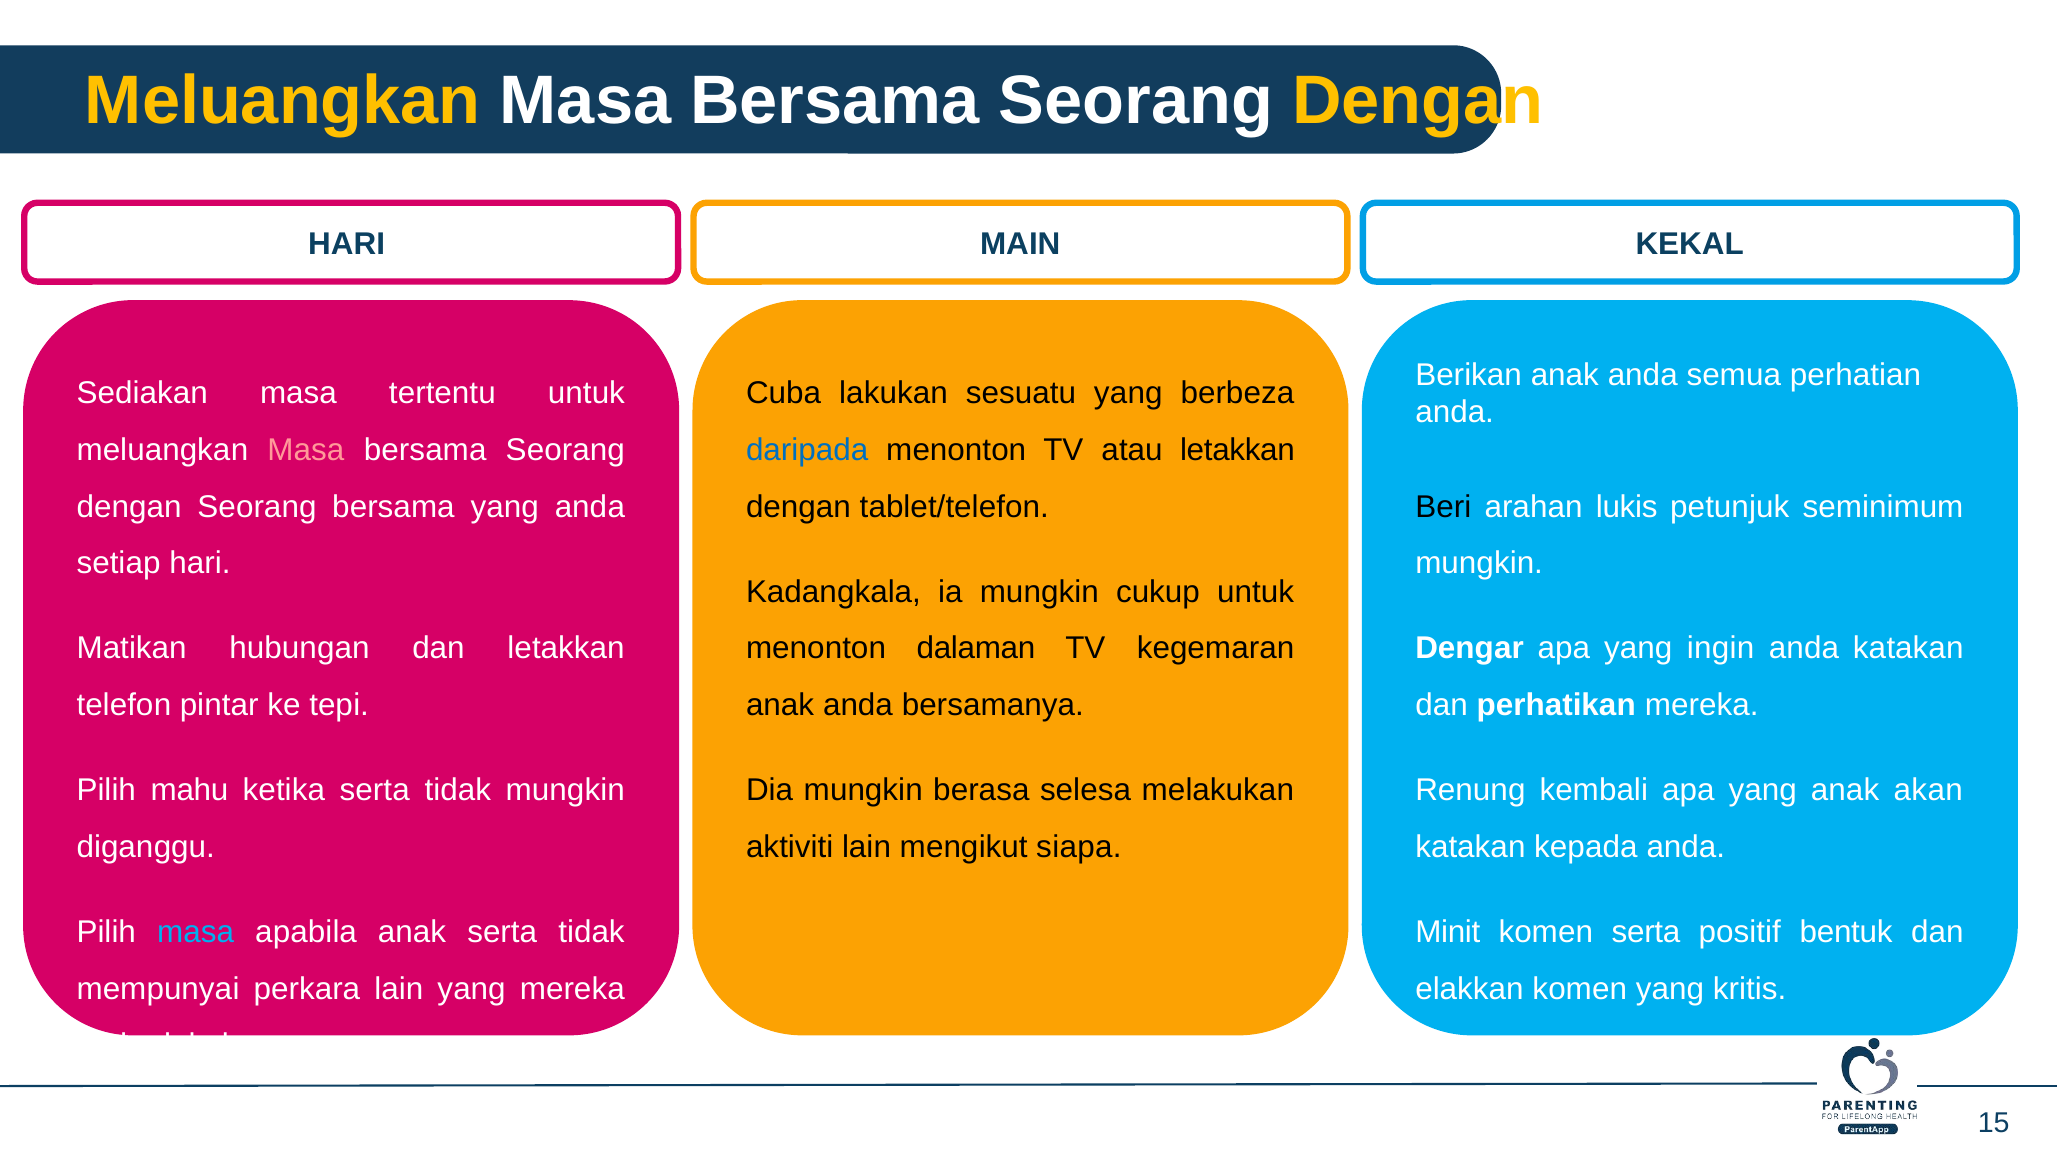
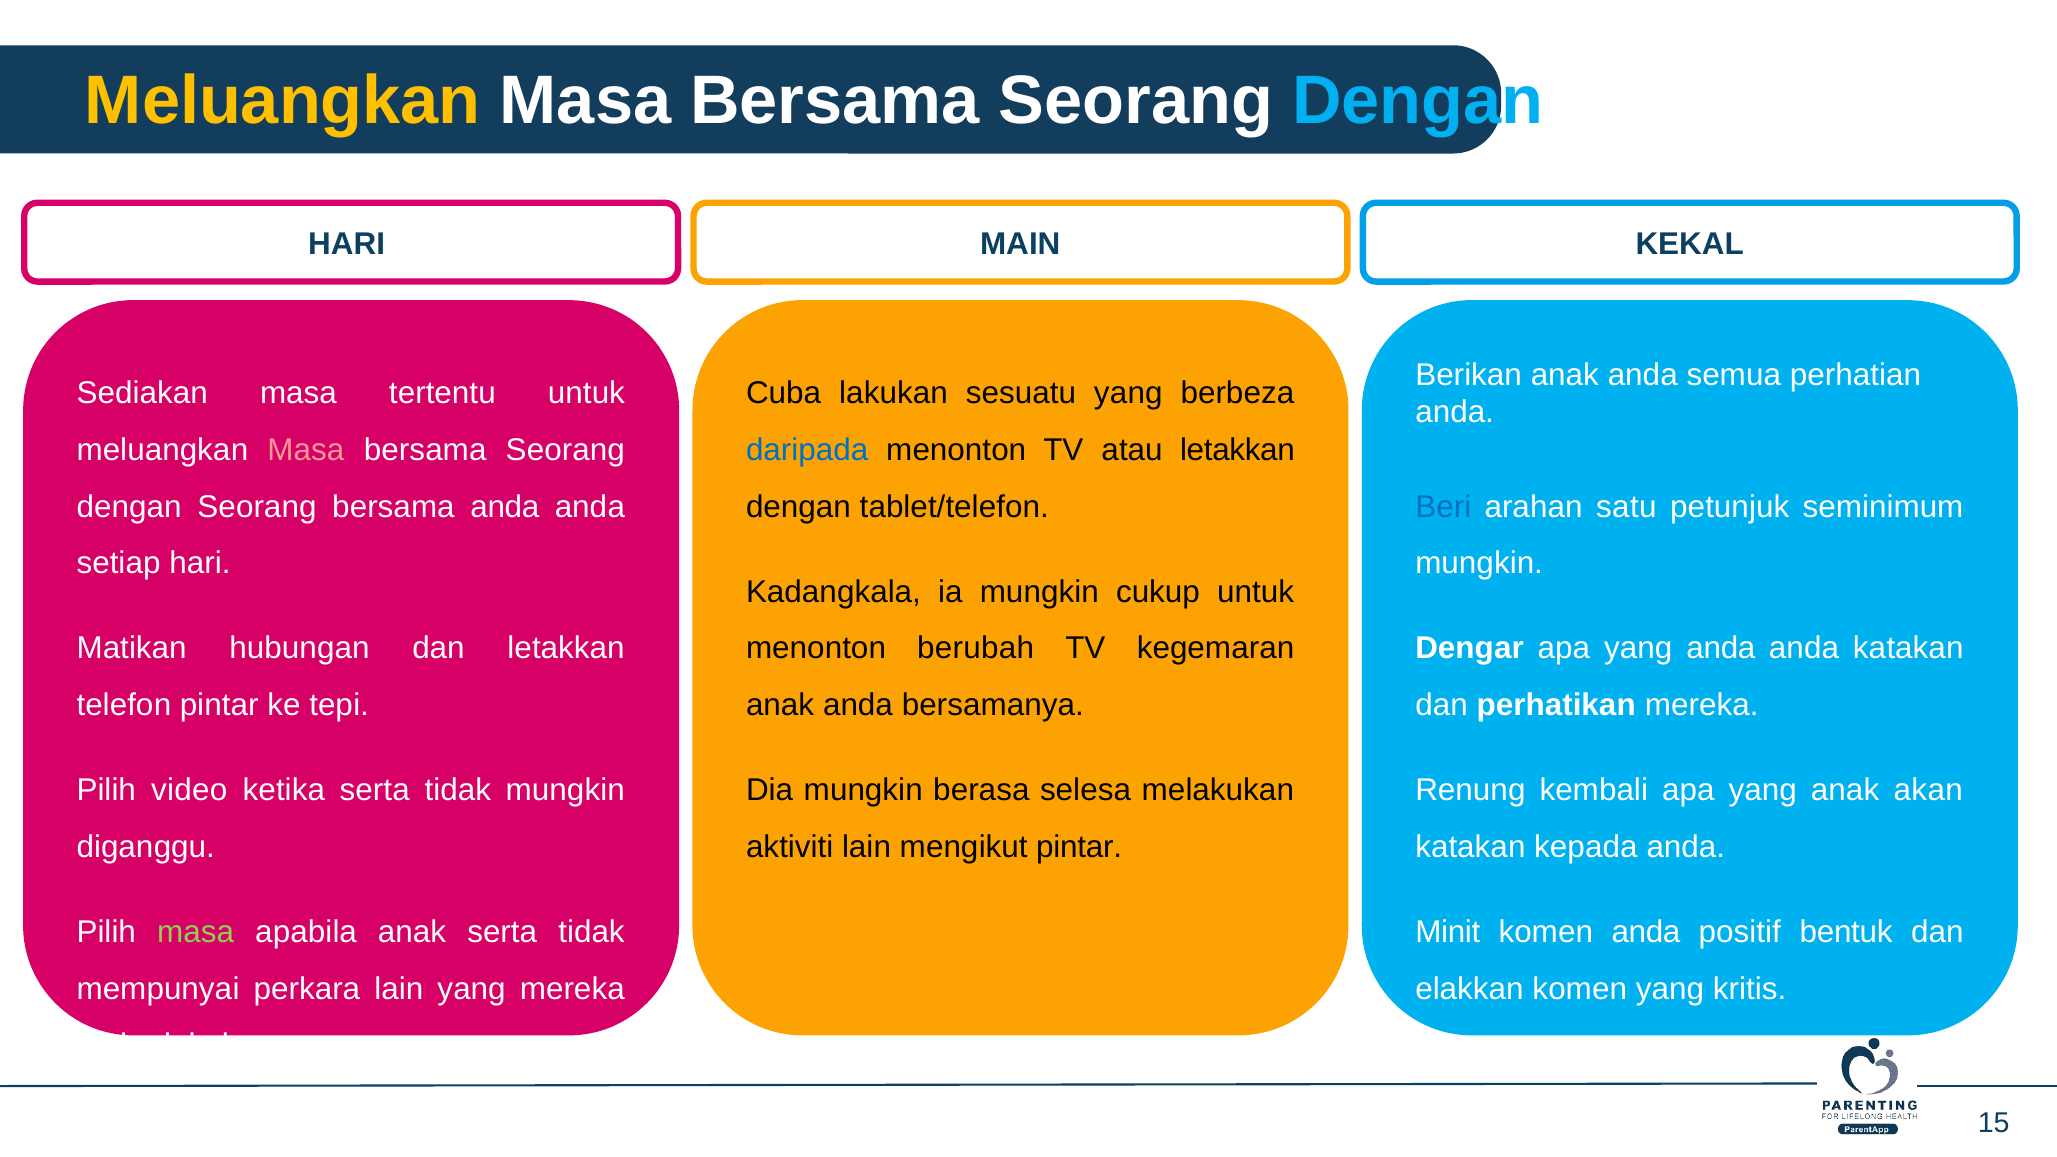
Dengan at (1418, 101) colour: yellow -> light blue
bersama yang: yang -> anda
Beri colour: black -> blue
lukis: lukis -> satu
dalaman: dalaman -> berubah
yang ingin: ingin -> anda
Pilih mahu: mahu -> video
mengikut siapa: siapa -> pintar
masa at (196, 932) colour: light blue -> light green
komen serta: serta -> anda
